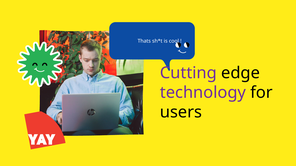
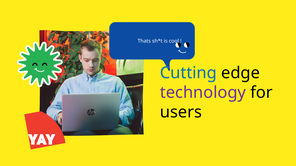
Cutting colour: purple -> blue
